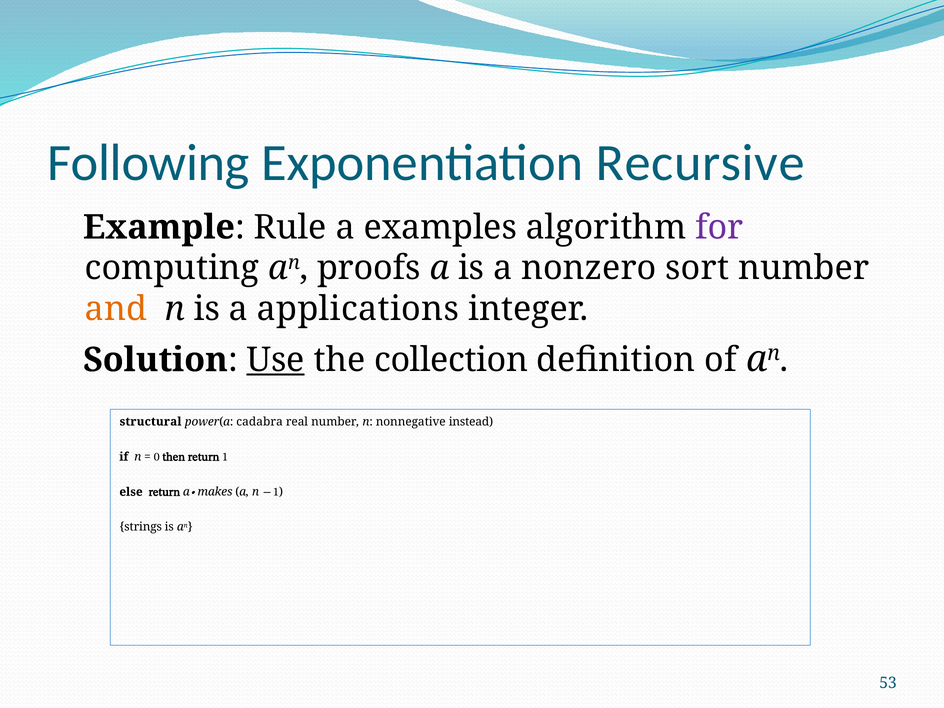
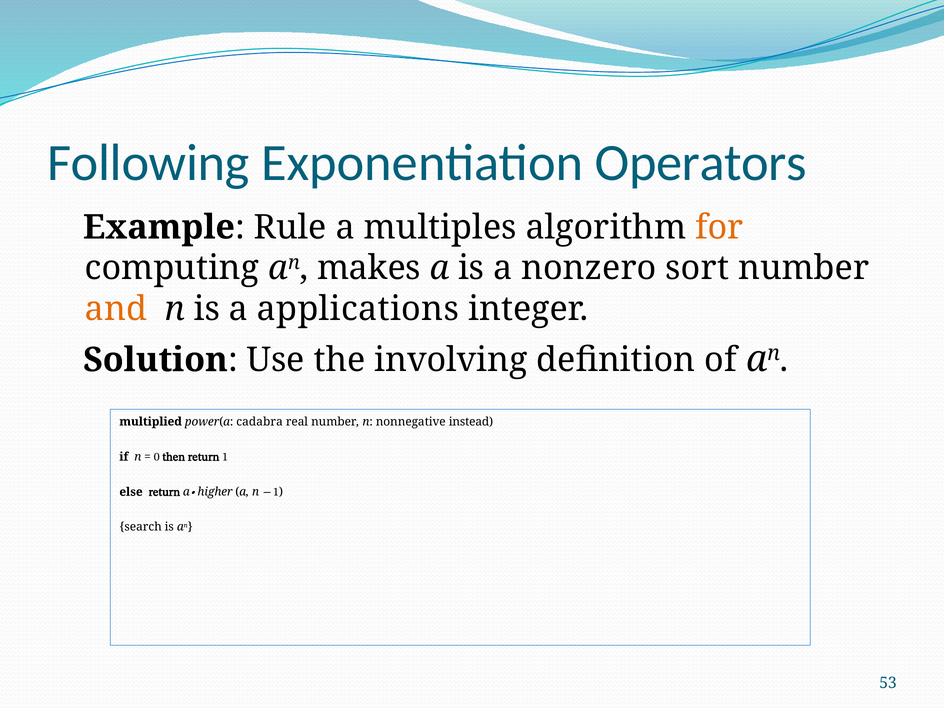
Recursive: Recursive -> Operators
examples: examples -> multiples
for colour: purple -> orange
proofs: proofs -> makes
Use underline: present -> none
collection: collection -> involving
structural: structural -> multiplied
makes: makes -> higher
strings: strings -> search
